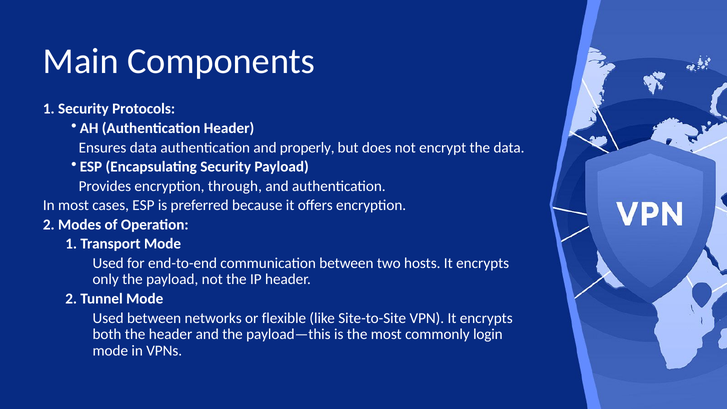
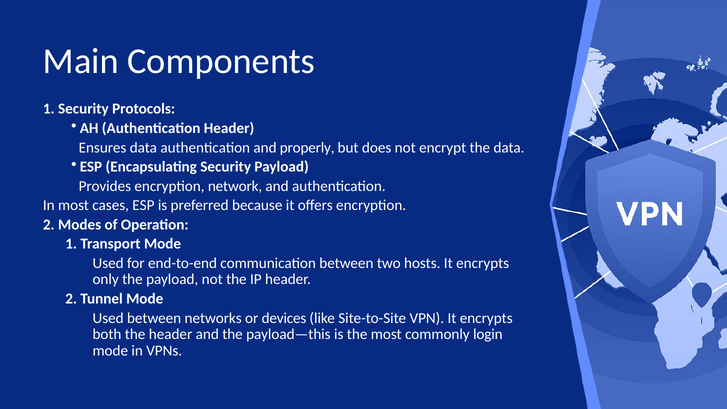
through: through -> network
flexible: flexible -> devices
